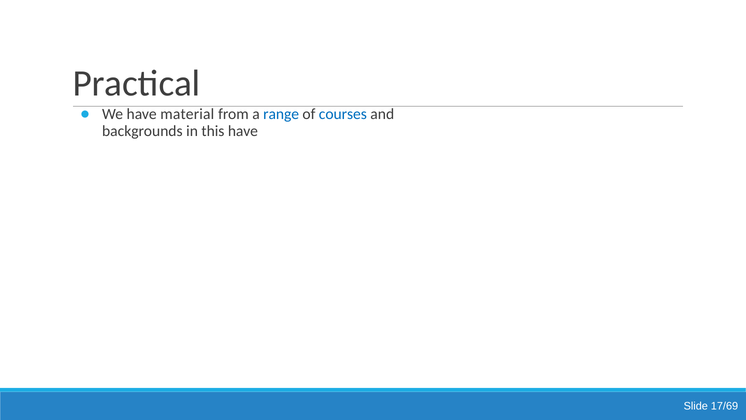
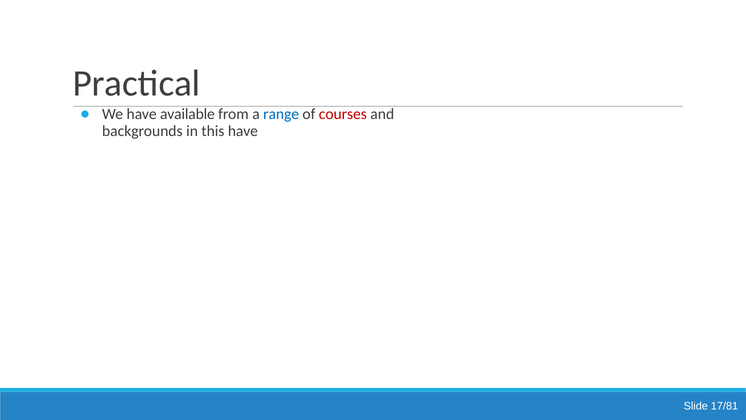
material: material -> available
courses colour: blue -> red
17/69: 17/69 -> 17/81
